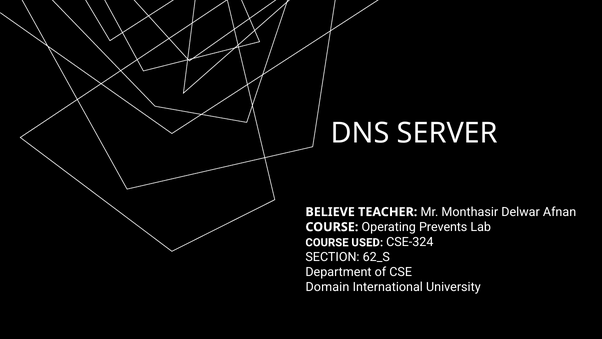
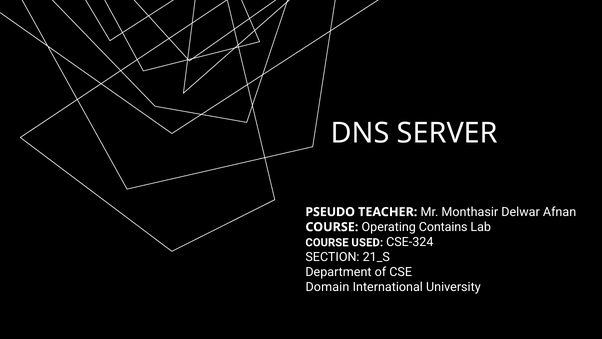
BELIEVE: BELIEVE -> PSEUDO
Prevents: Prevents -> Contains
62_S: 62_S -> 21_S
